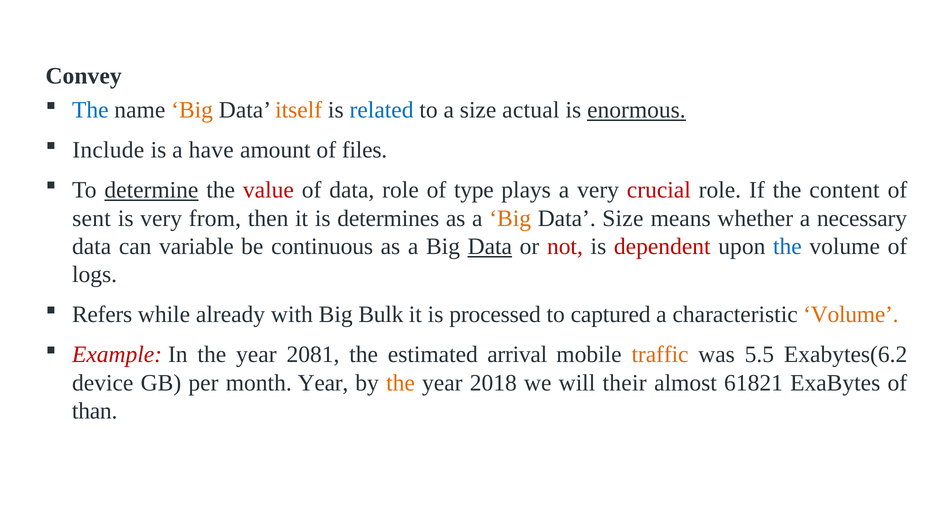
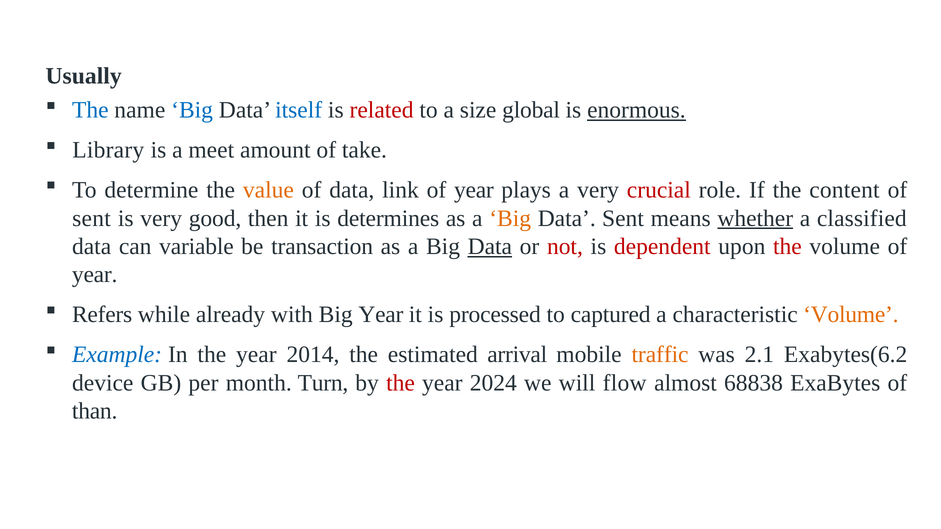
Convey: Convey -> Usually
Big at (192, 110) colour: orange -> blue
itself colour: orange -> blue
related colour: blue -> red
actual: actual -> global
Include: Include -> Library
have: have -> meet
files: files -> take
determine underline: present -> none
value colour: red -> orange
data role: role -> link
type at (474, 190): type -> year
from: from -> good
Data Size: Size -> Sent
whether underline: none -> present
necessary: necessary -> classified
continuous: continuous -> transaction
the at (787, 247) colour: blue -> red
logs at (95, 275): logs -> year
Big Bulk: Bulk -> Year
Example colour: red -> blue
2081: 2081 -> 2014
5.5: 5.5 -> 2.1
month Year: Year -> Turn
the at (400, 383) colour: orange -> red
2018: 2018 -> 2024
their: their -> flow
61821: 61821 -> 68838
